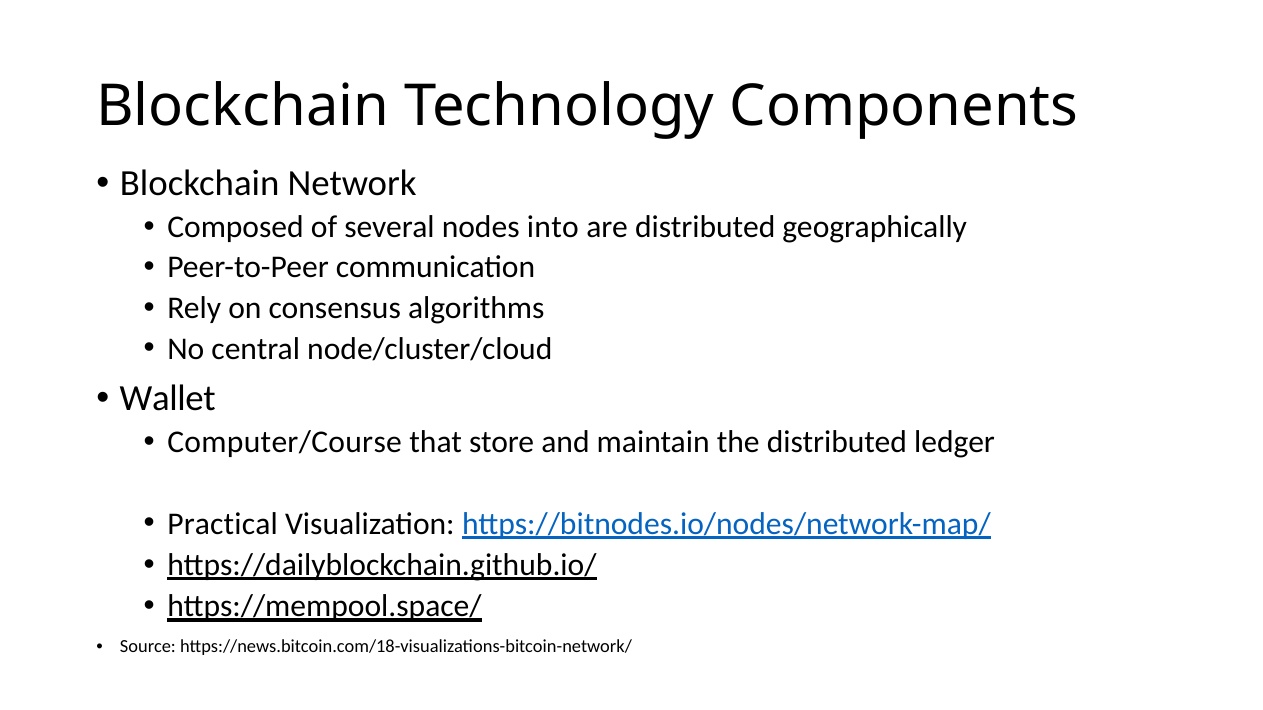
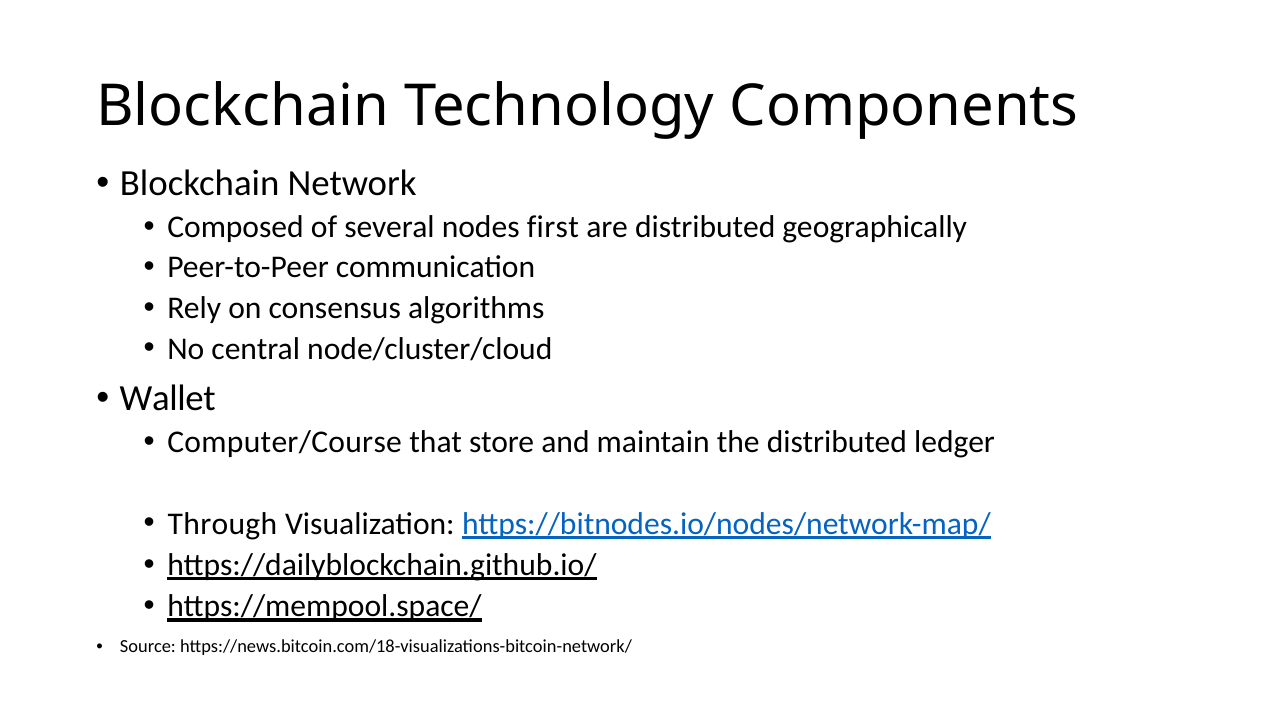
into: into -> first
Practical: Practical -> Through
